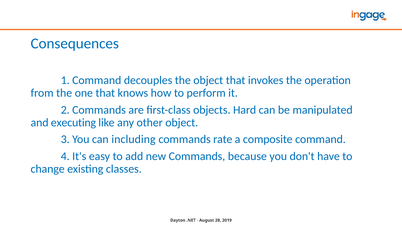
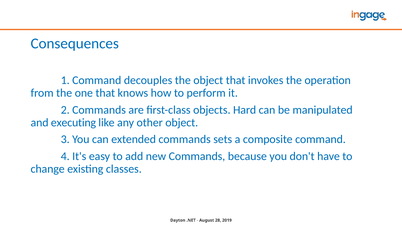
including: including -> extended
rate: rate -> sets
